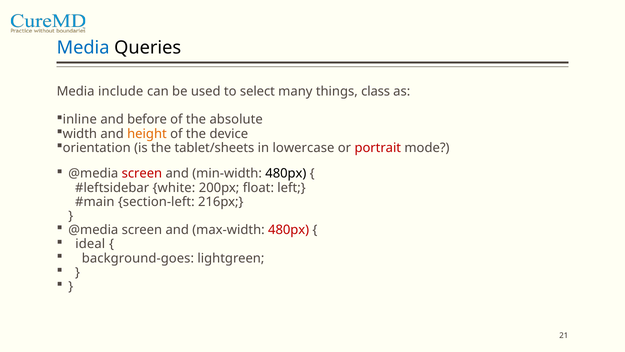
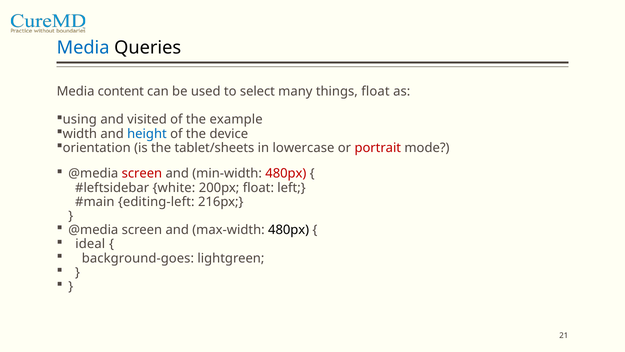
include: include -> content
things class: class -> float
inline: inline -> using
before: before -> visited
absolute: absolute -> example
height colour: orange -> blue
480px at (286, 173) colour: black -> red
section-left: section-left -> editing-left
480px at (289, 230) colour: red -> black
